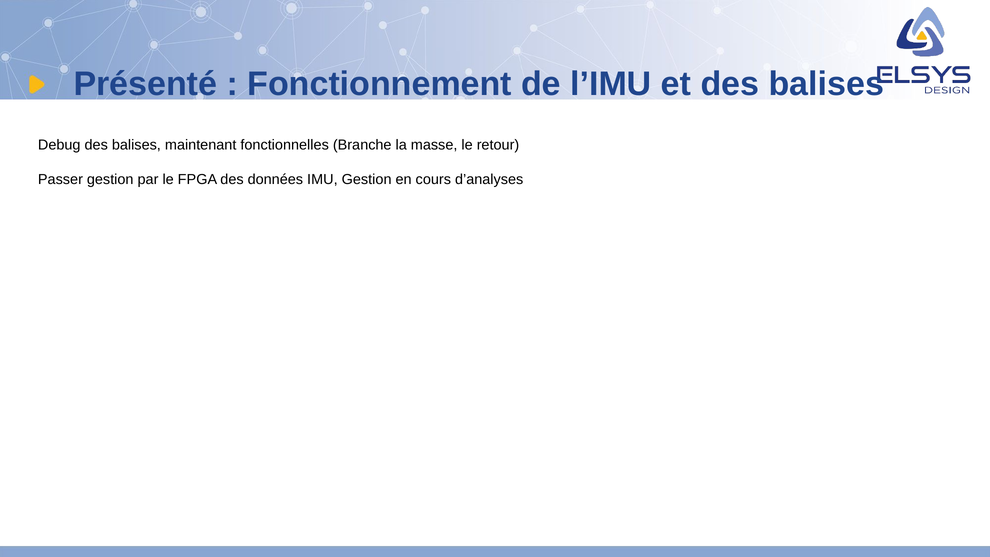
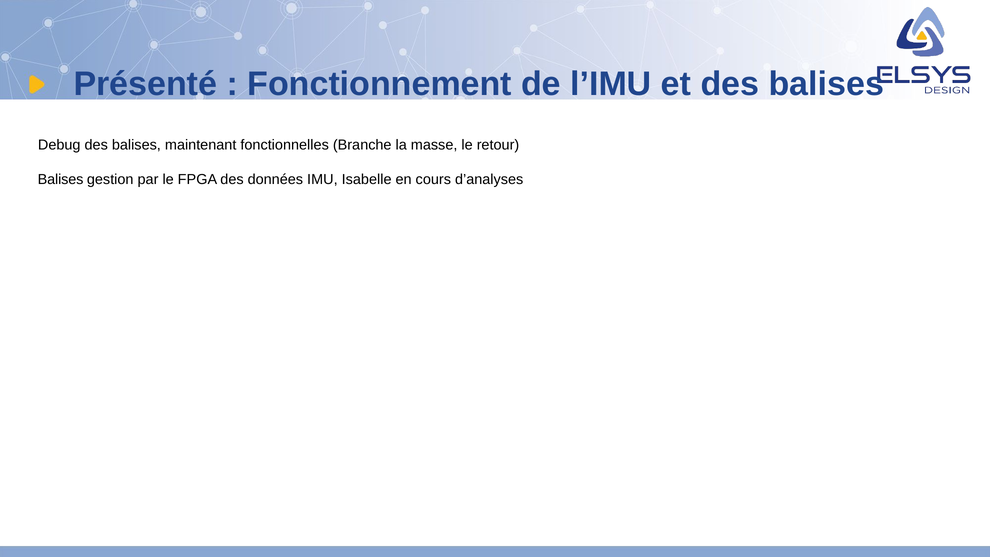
Passer at (60, 179): Passer -> Balises
IMU Gestion: Gestion -> Isabelle
